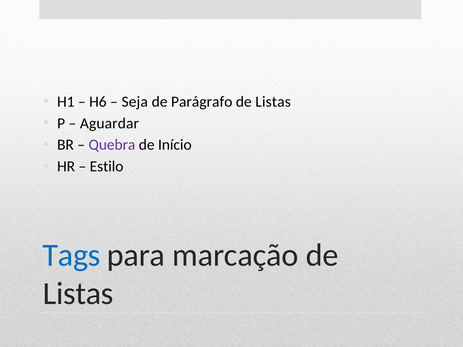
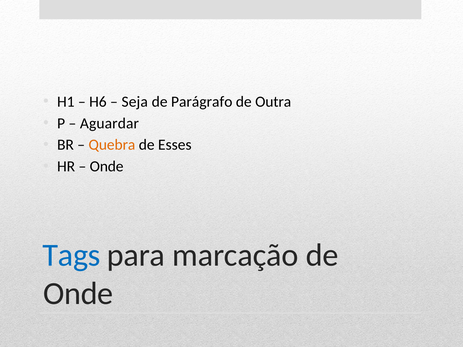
Listas at (273, 102): Listas -> Outra
Quebra colour: purple -> orange
Início: Início -> Esses
Estilo at (107, 167): Estilo -> Onde
Listas at (78, 294): Listas -> Onde
